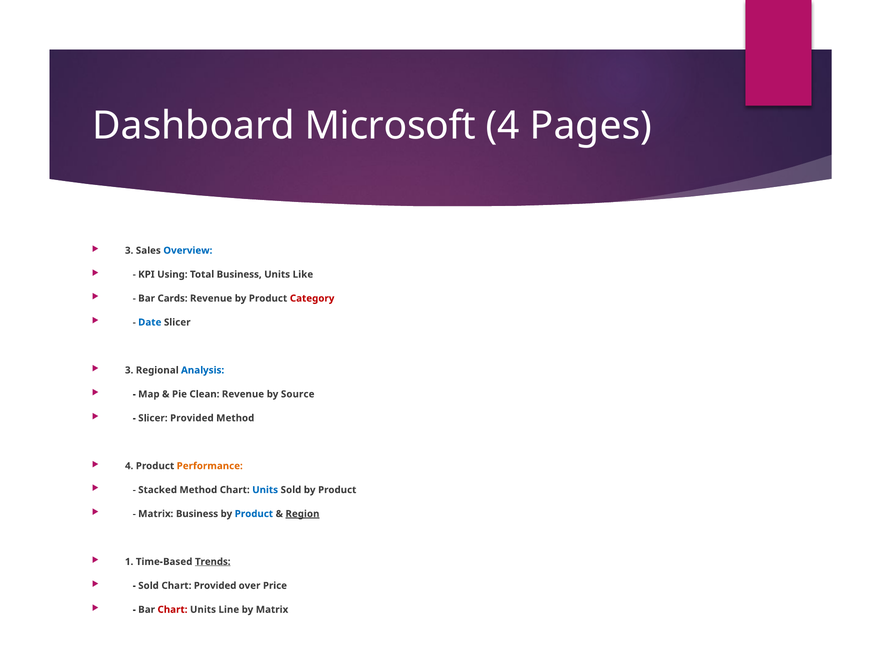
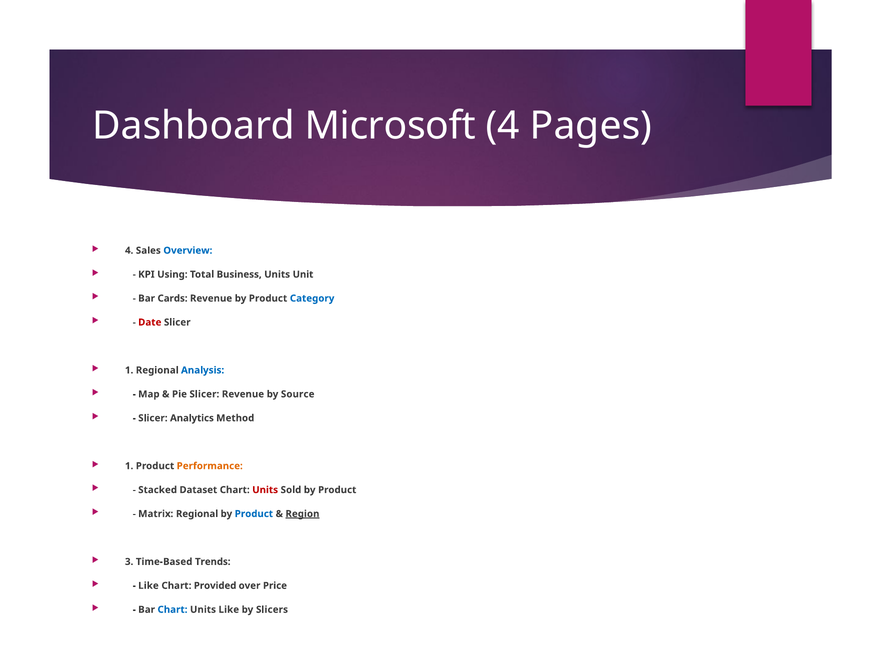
3 at (129, 250): 3 -> 4
Like: Like -> Unit
Category colour: red -> blue
Date colour: blue -> red
3 at (129, 370): 3 -> 1
Pie Clean: Clean -> Slicer
Slicer Provided: Provided -> Analytics
4 at (129, 466): 4 -> 1
Stacked Method: Method -> Dataset
Units at (265, 490) colour: blue -> red
Matrix Business: Business -> Regional
1: 1 -> 3
Trends underline: present -> none
Sold at (148, 586): Sold -> Like
Chart at (172, 610) colour: red -> blue
Units Line: Line -> Like
by Matrix: Matrix -> Slicers
